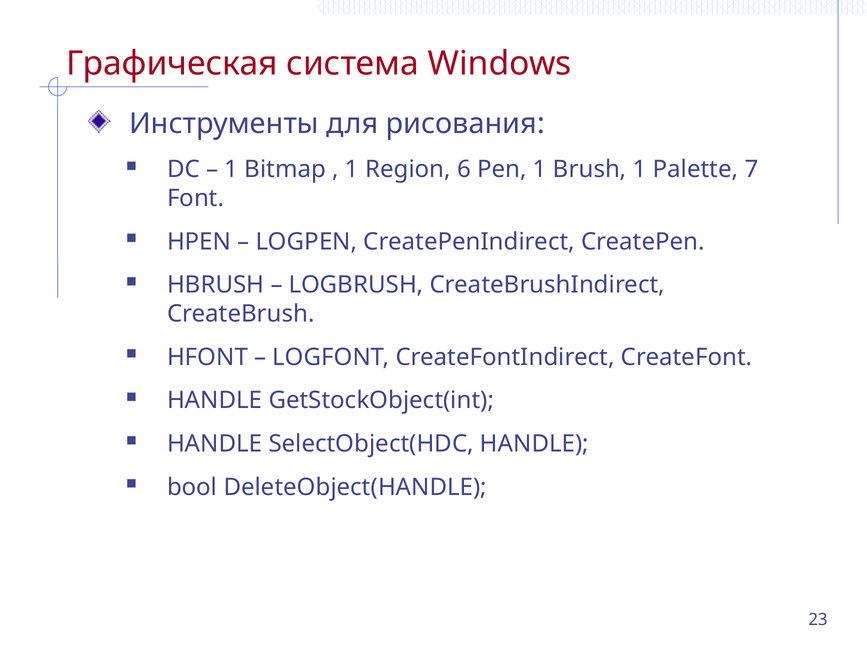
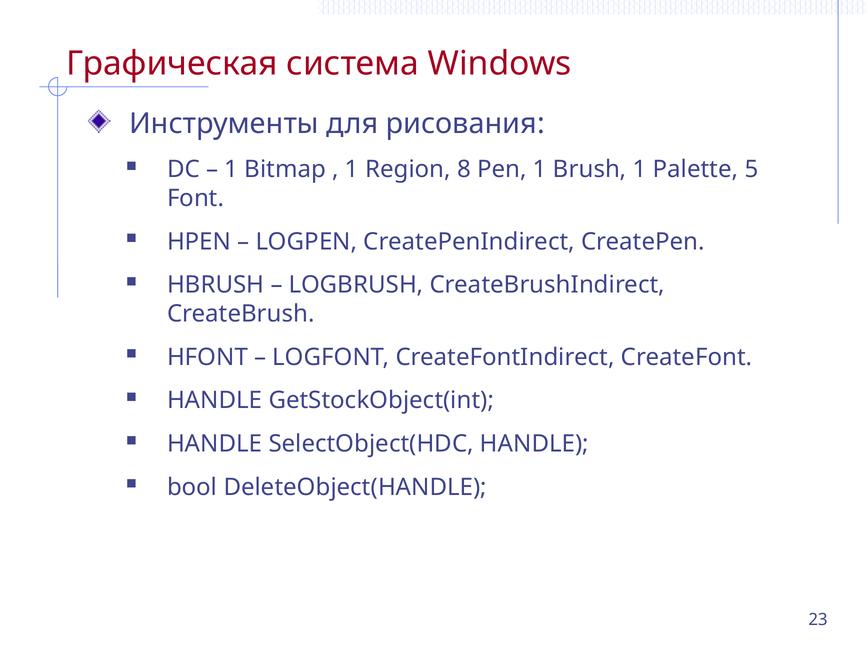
6: 6 -> 8
7: 7 -> 5
